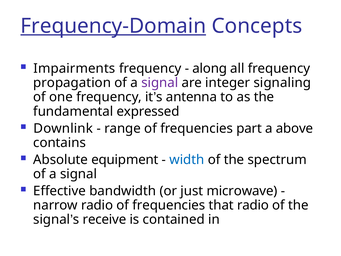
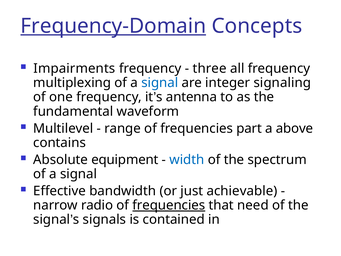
along: along -> three
propagation: propagation -> multiplexing
signal at (160, 83) colour: purple -> blue
expressed: expressed -> waveform
Downlink: Downlink -> Multilevel
microwave: microwave -> achievable
frequencies at (169, 205) underline: none -> present
that radio: radio -> need
receive: receive -> signals
